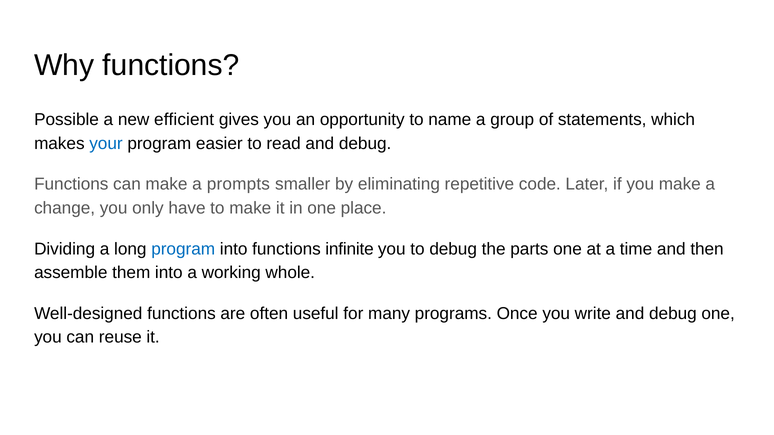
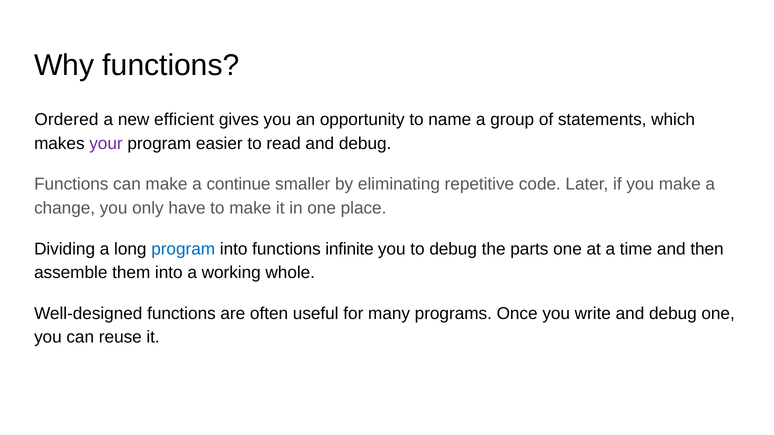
Possible: Possible -> Ordered
your colour: blue -> purple
prompts: prompts -> continue
